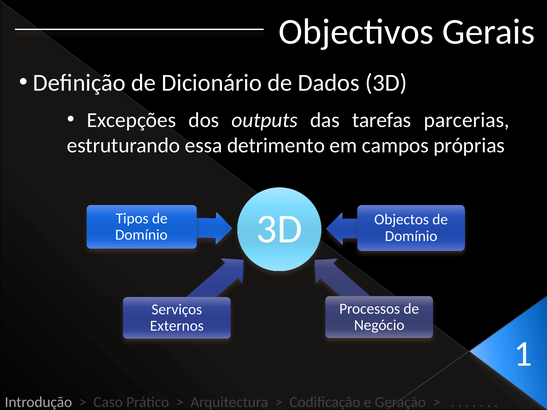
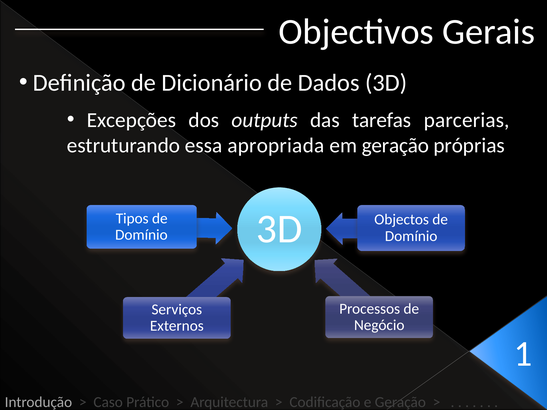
detrimento: detrimento -> apropriada
em campos: campos -> geração
